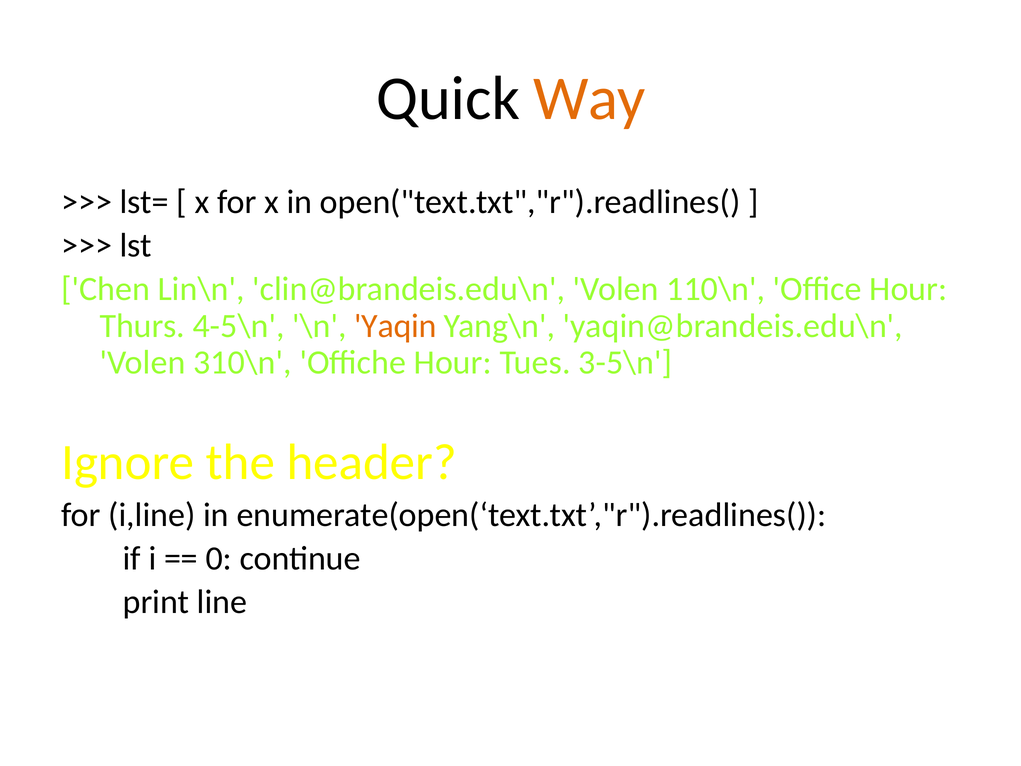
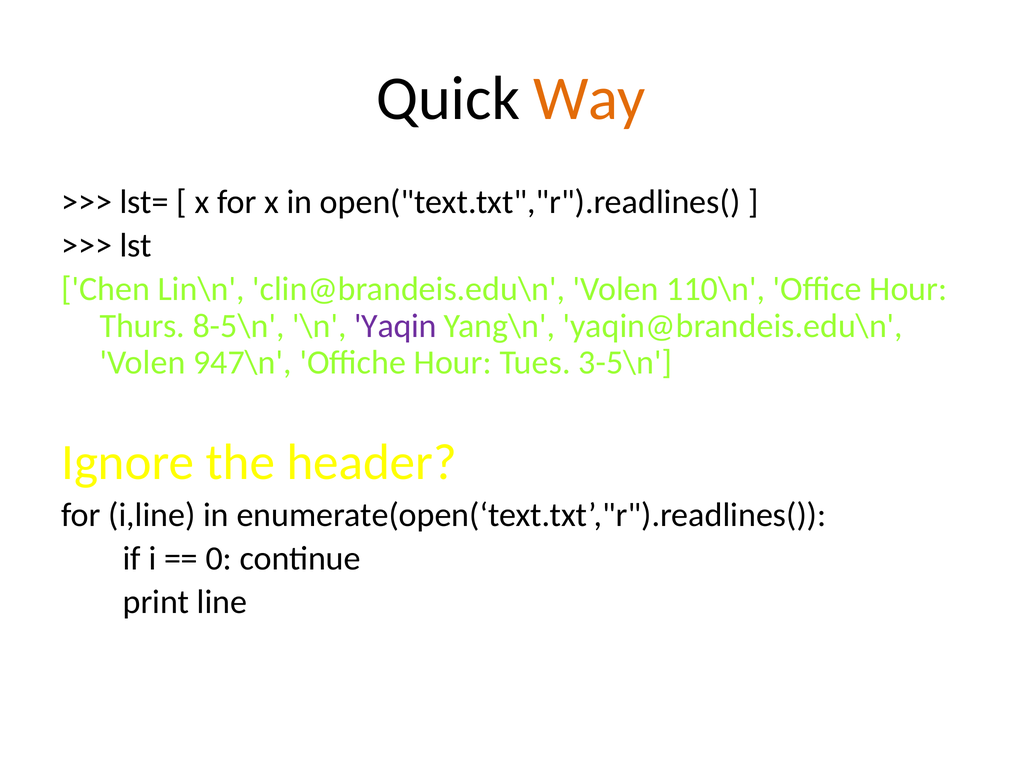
4-5\n: 4-5\n -> 8-5\n
Yaqin colour: orange -> purple
310\n: 310\n -> 947\n
